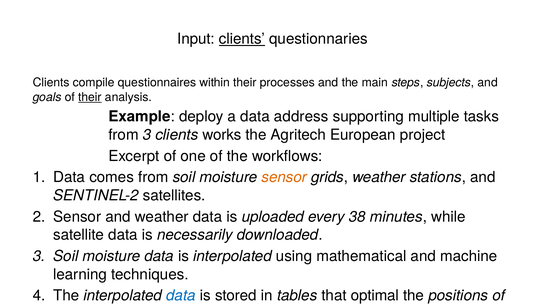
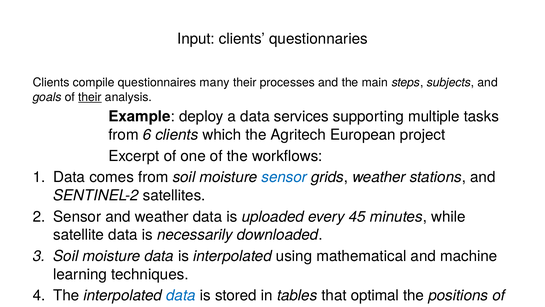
clients at (242, 39) underline: present -> none
within: within -> many
address: address -> services
from 3: 3 -> 6
works: works -> which
sensor at (284, 177) colour: orange -> blue
38: 38 -> 45
